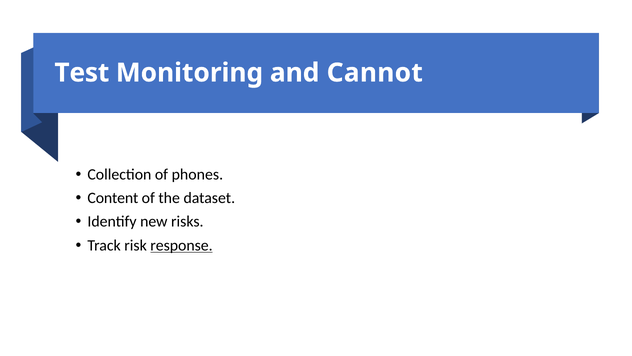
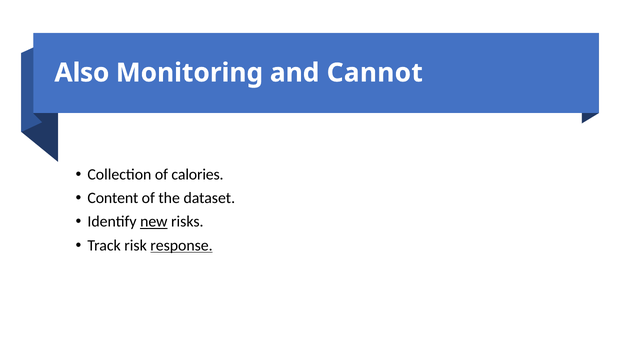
Test: Test -> Also
phones: phones -> calories
new underline: none -> present
